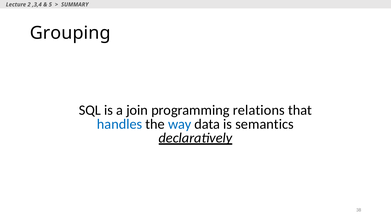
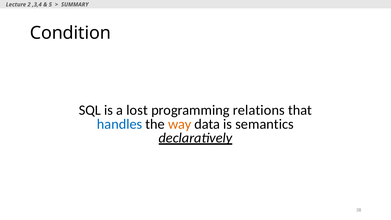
Grouping: Grouping -> Condition
join: join -> lost
way colour: blue -> orange
